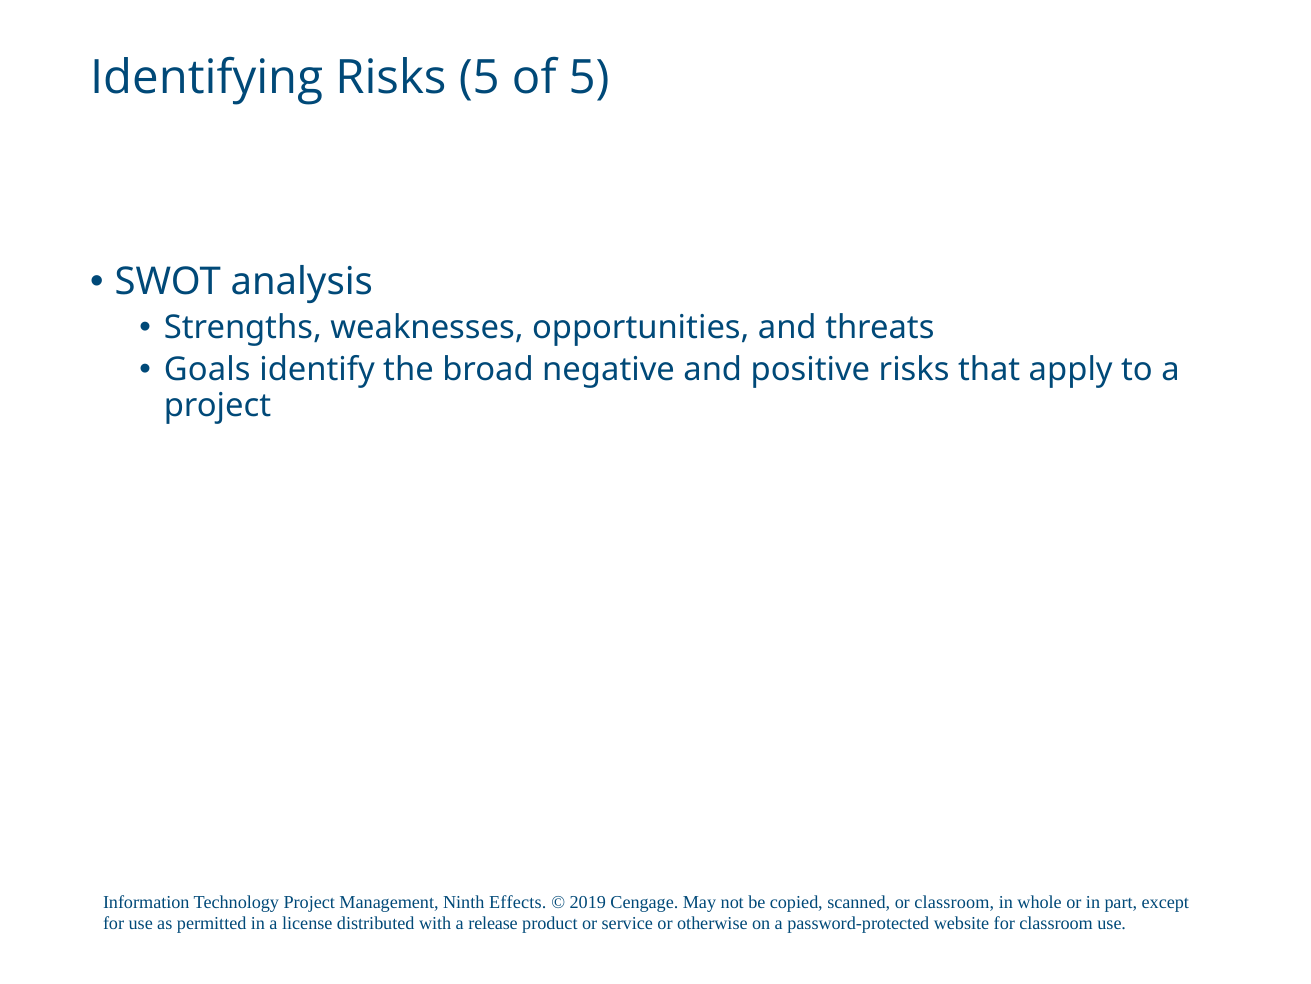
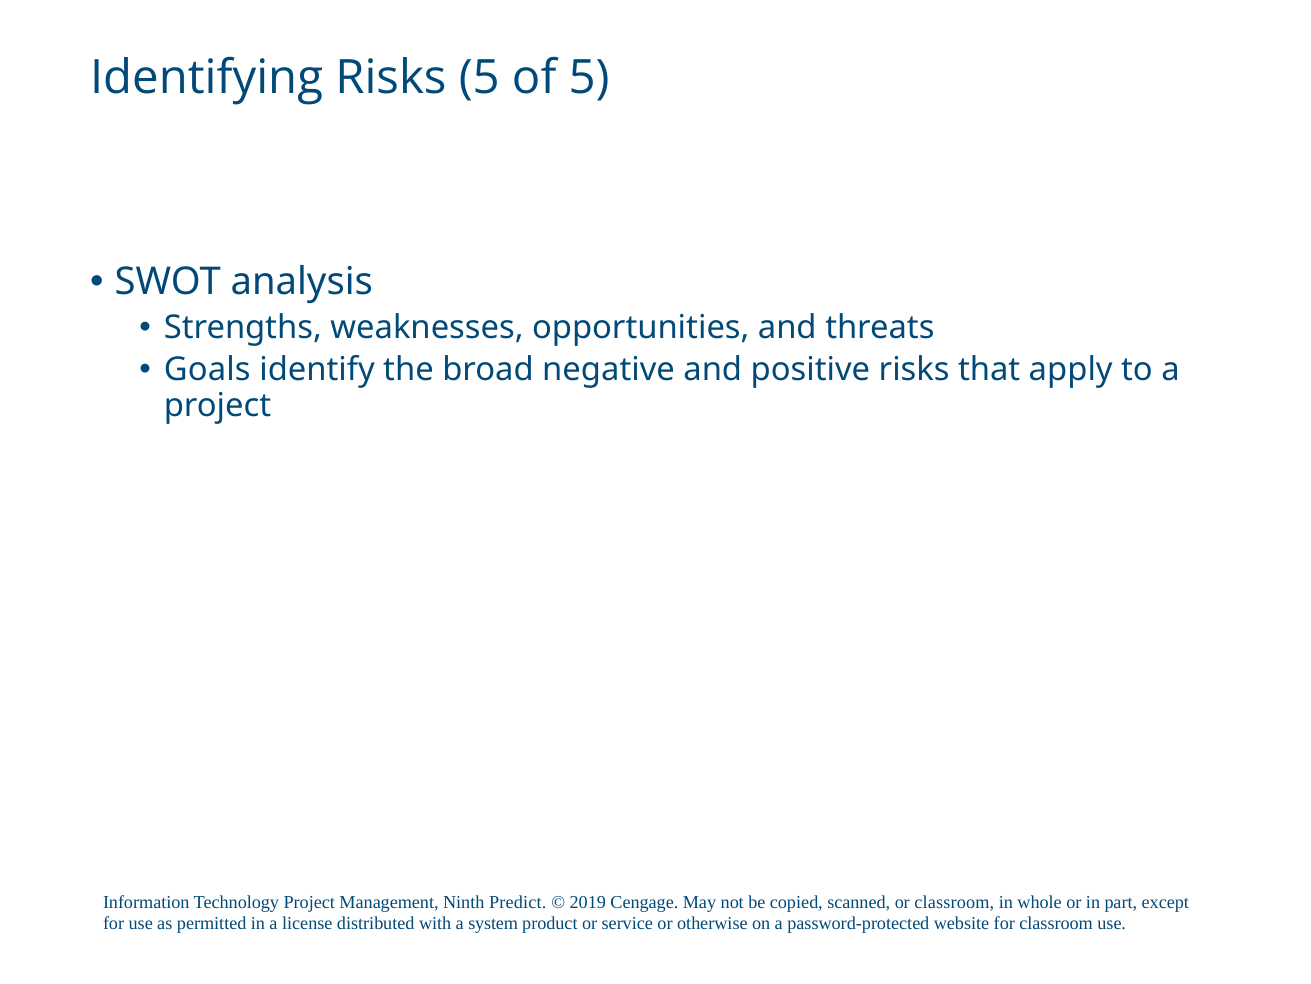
Effects: Effects -> Predict
release: release -> system
